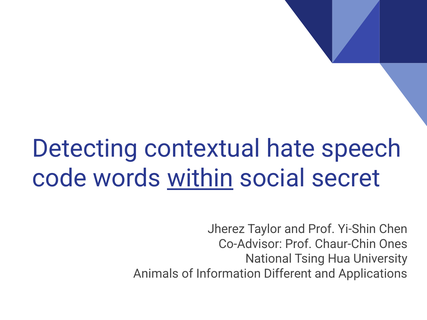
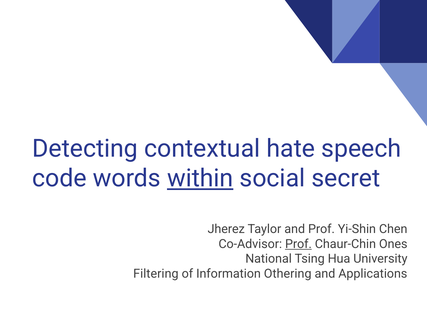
Prof at (298, 244) underline: none -> present
Animals: Animals -> Filtering
Different: Different -> Othering
